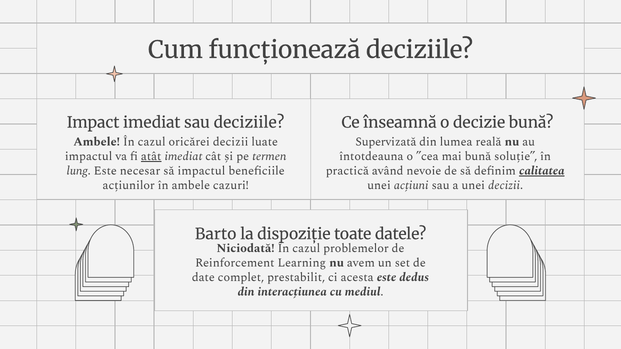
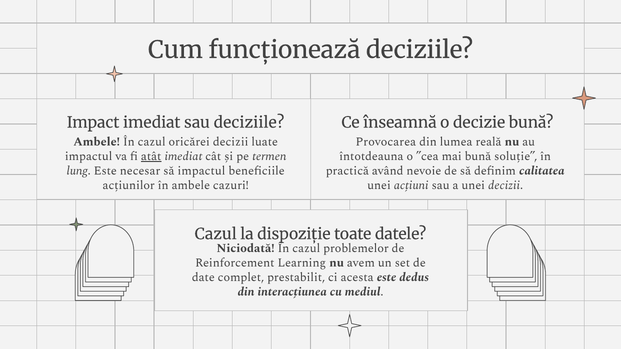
Supervizată: Supervizată -> Provocarea
calitatea underline: present -> none
Barto at (216, 234): Barto -> Cazul
